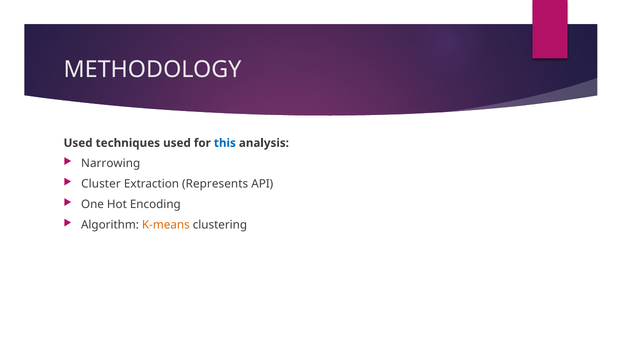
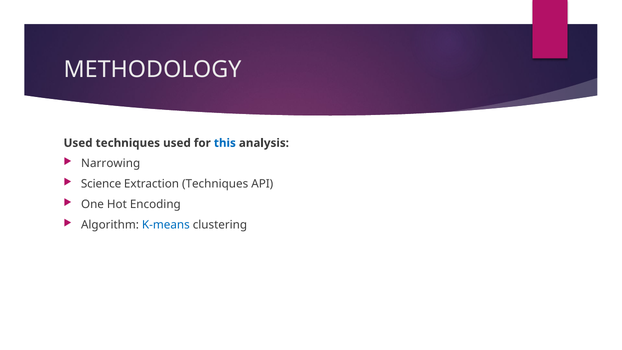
Cluster: Cluster -> Science
Extraction Represents: Represents -> Techniques
K-means colour: orange -> blue
